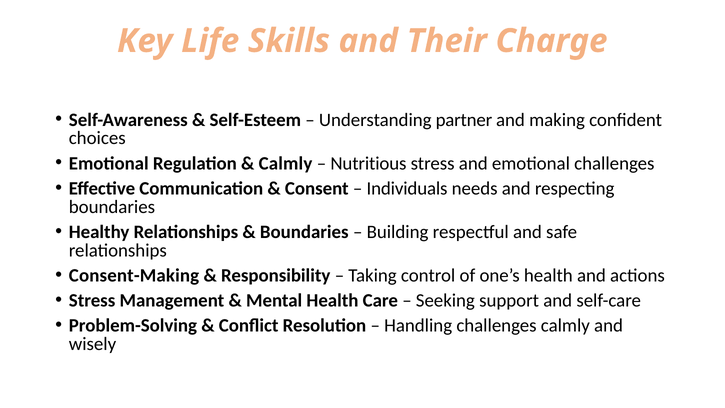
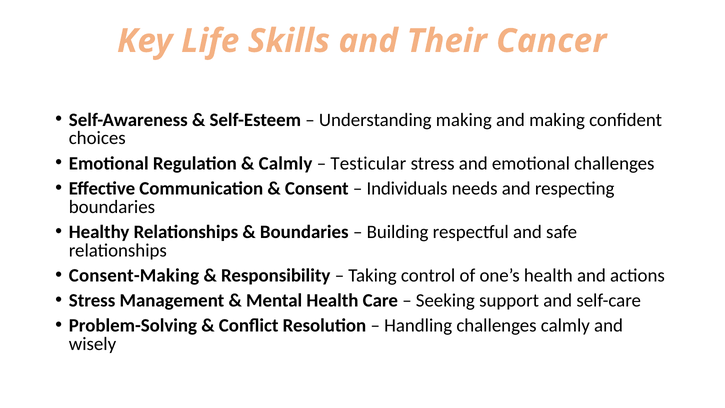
Charge: Charge -> Cancer
Understanding partner: partner -> making
Nutritious: Nutritious -> Testicular
